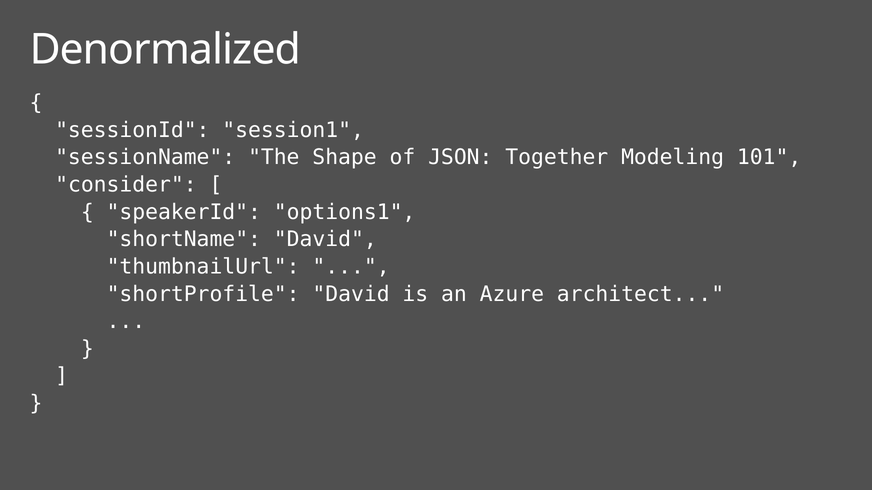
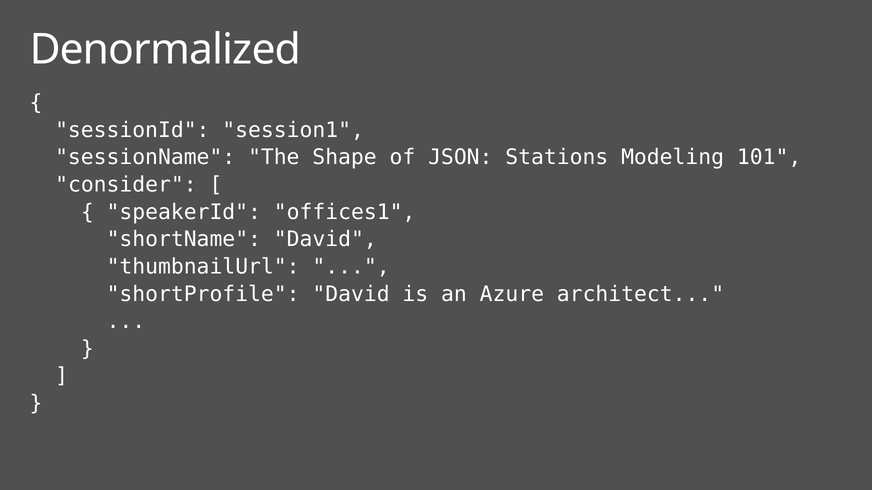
Together: Together -> Stations
options1: options1 -> offices1
